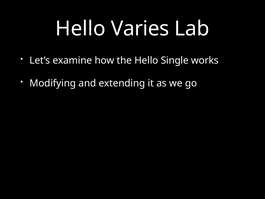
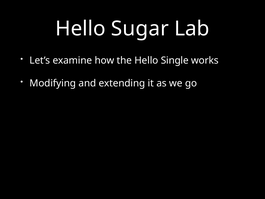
Varies: Varies -> Sugar
